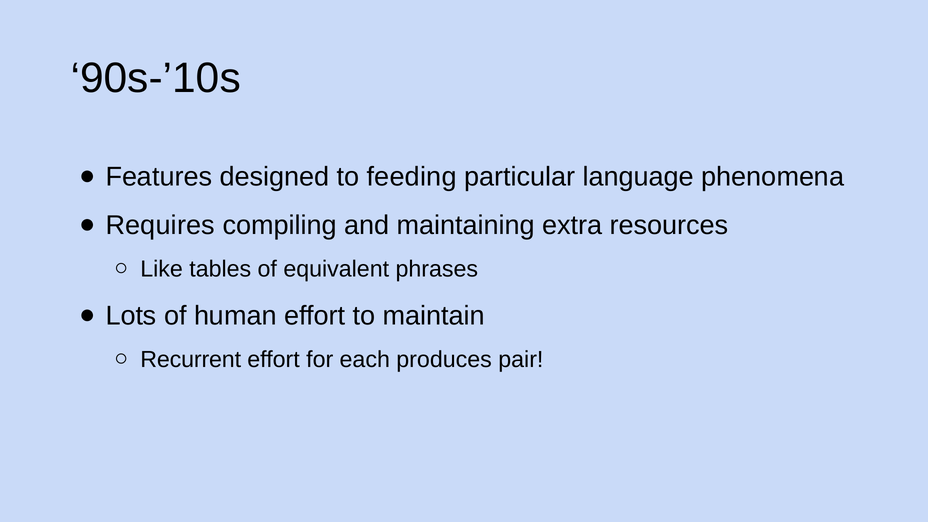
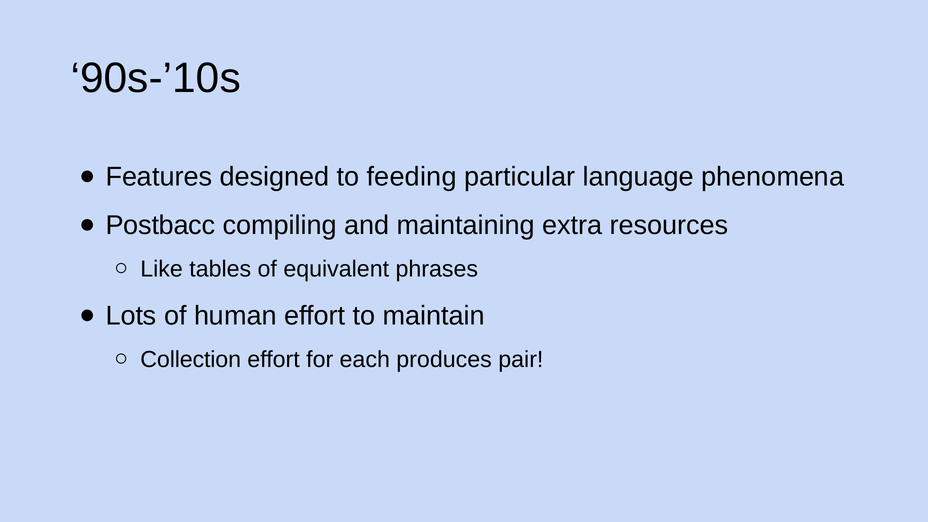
Requires: Requires -> Postbacc
Recurrent: Recurrent -> Collection
